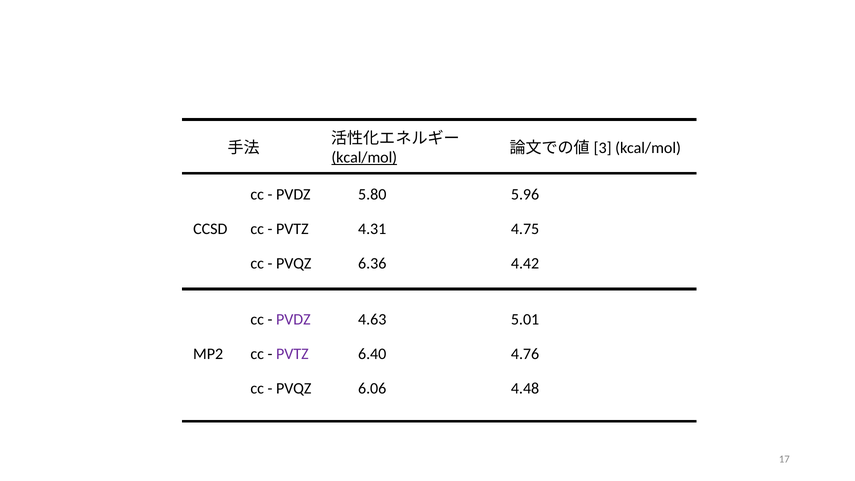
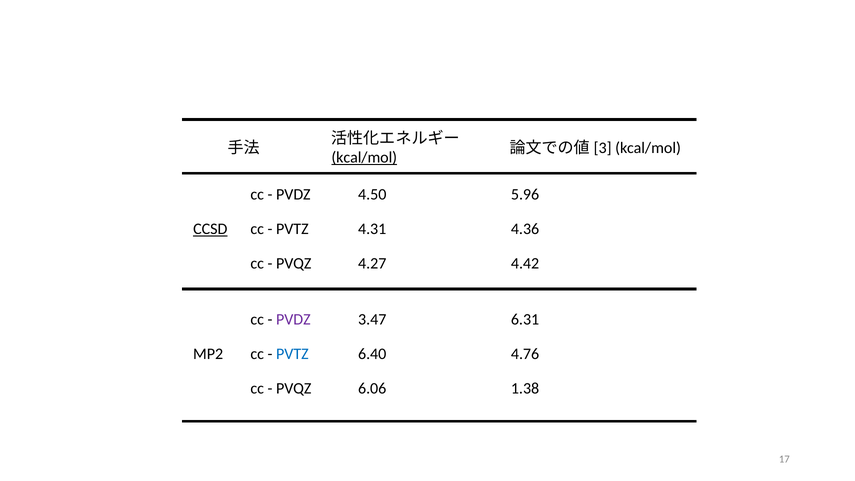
5.80: 5.80 -> 4.50
CCSD underline: none -> present
4.75: 4.75 -> 4.36
6.36: 6.36 -> 4.27
4.63: 4.63 -> 3.47
5.01: 5.01 -> 6.31
PVTZ at (292, 354) colour: purple -> blue
4.48: 4.48 -> 1.38
